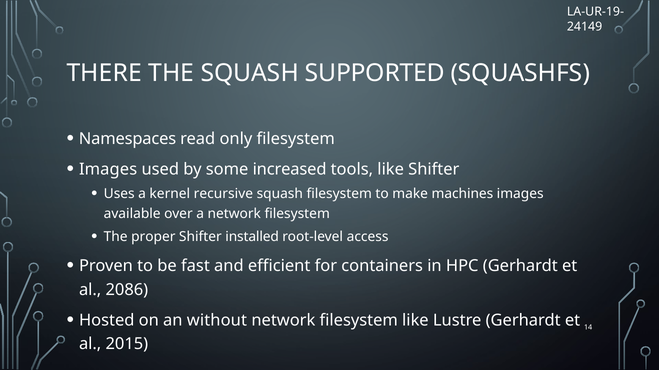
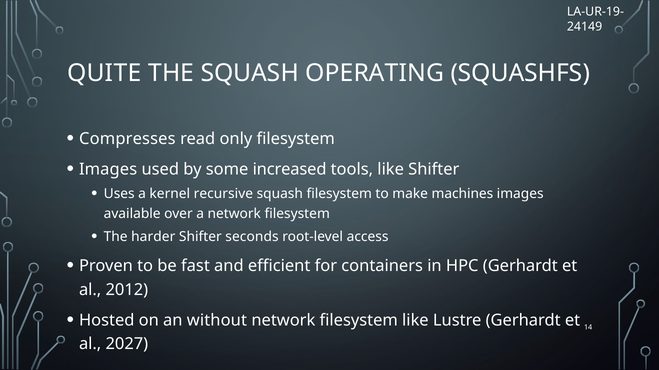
THERE: THERE -> QUITE
SUPPORTED: SUPPORTED -> OPERATING
Namespaces: Namespaces -> Compresses
proper: proper -> harder
installed: installed -> seconds
2086: 2086 -> 2012
2015: 2015 -> 2027
